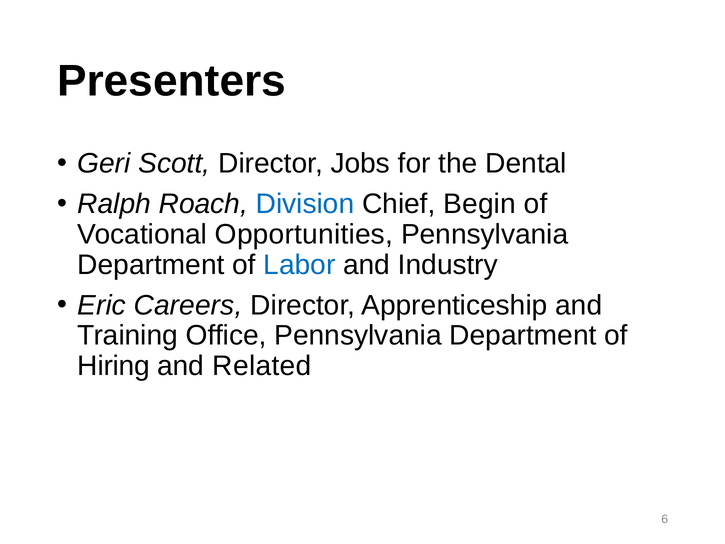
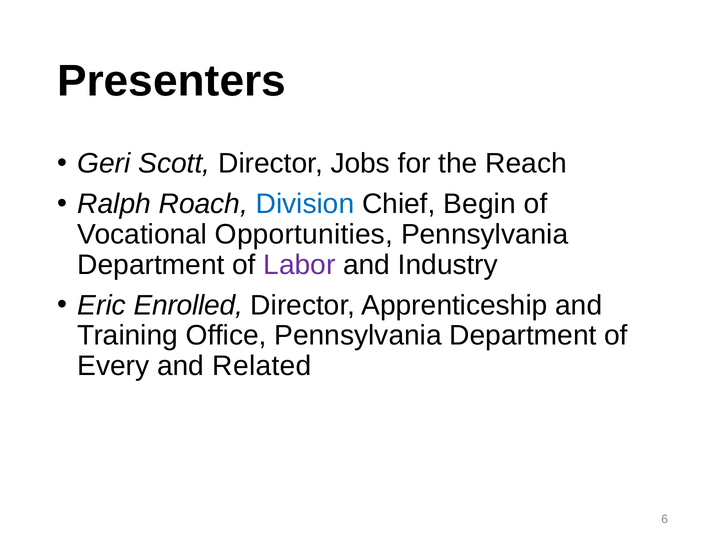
Dental: Dental -> Reach
Labor colour: blue -> purple
Careers: Careers -> Enrolled
Hiring: Hiring -> Every
